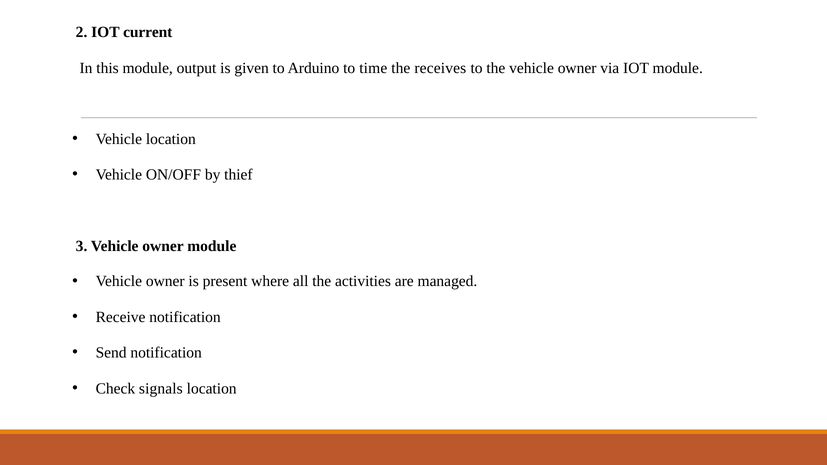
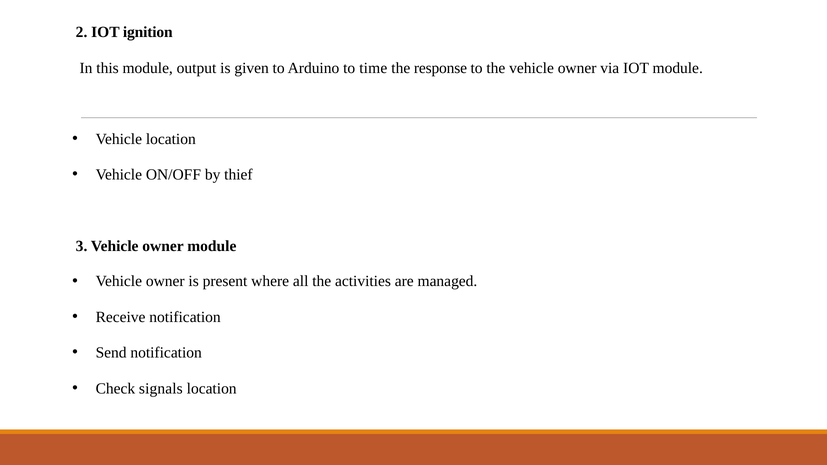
current: current -> ignition
receives: receives -> response
